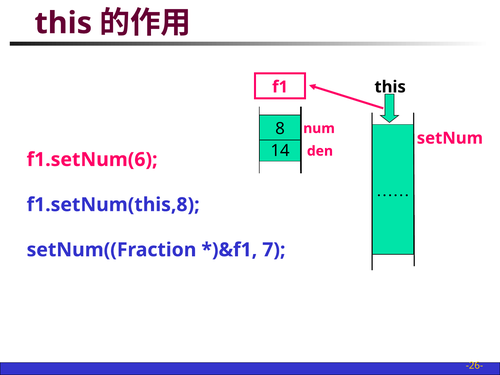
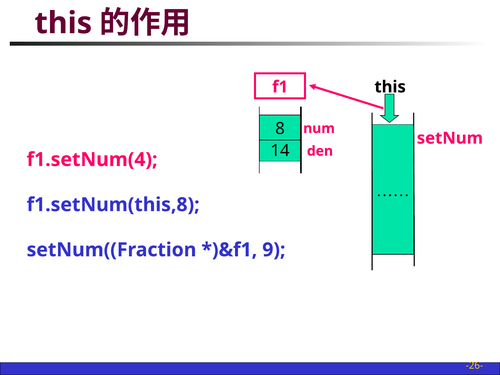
f1.setNum(6: f1.setNum(6 -> f1.setNum(4
7: 7 -> 9
